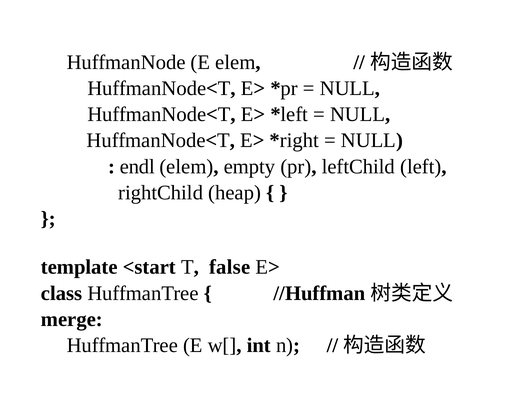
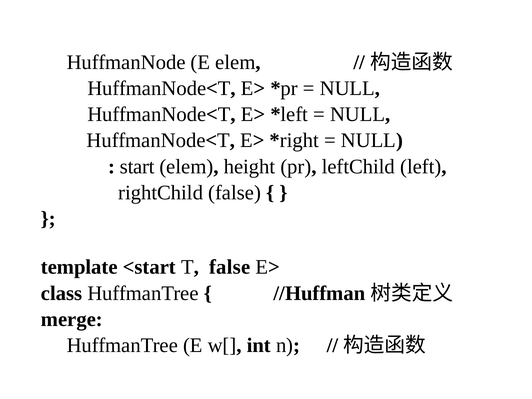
endl: endl -> start
empty: empty -> height
rightChild heap: heap -> false
